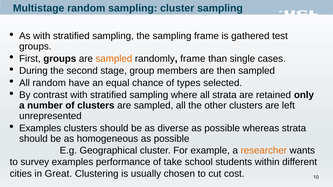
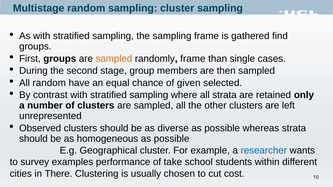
test: test -> find
types: types -> given
Examples at (40, 128): Examples -> Observed
researcher colour: orange -> blue
Great: Great -> There
